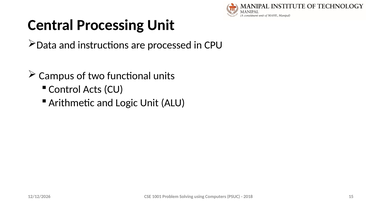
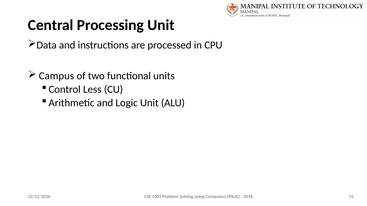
Acts: Acts -> Less
